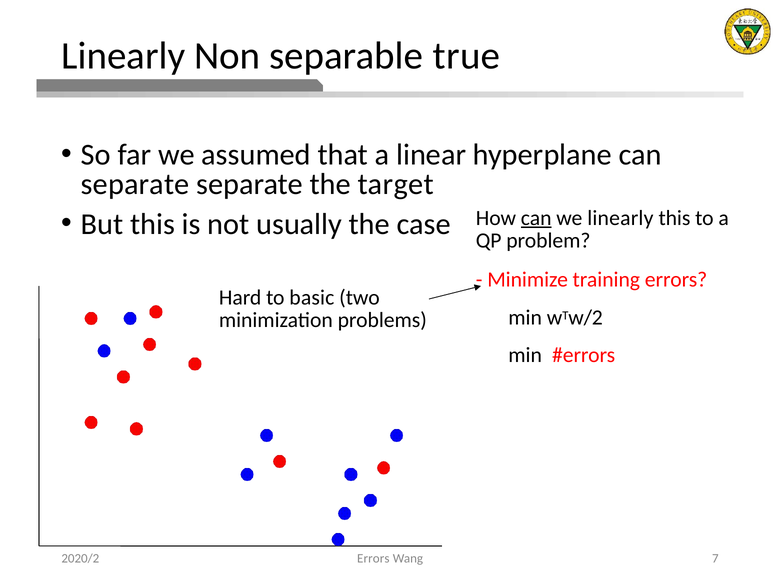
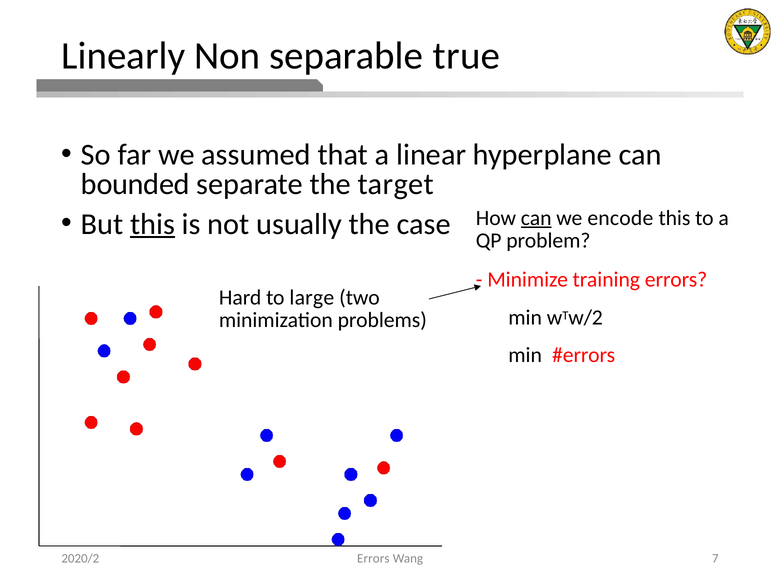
separate at (135, 184): separate -> bounded
this at (153, 224) underline: none -> present
we linearly: linearly -> encode
basic: basic -> large
